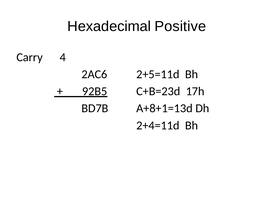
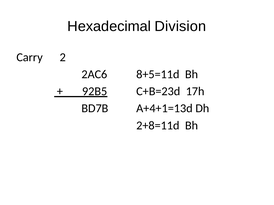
Positive: Positive -> Division
4: 4 -> 2
2+5=11d: 2+5=11d -> 8+5=11d
A+8+1=13d: A+8+1=13d -> A+4+1=13d
2+4=11d: 2+4=11d -> 2+8=11d
